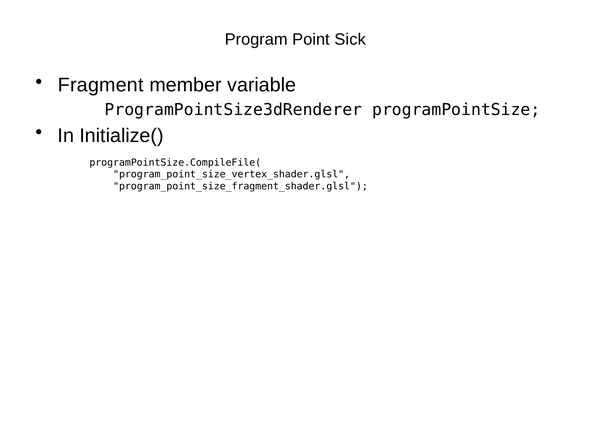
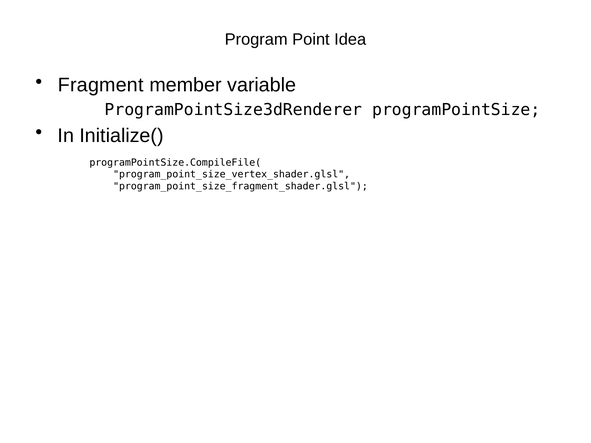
Sick: Sick -> Idea
